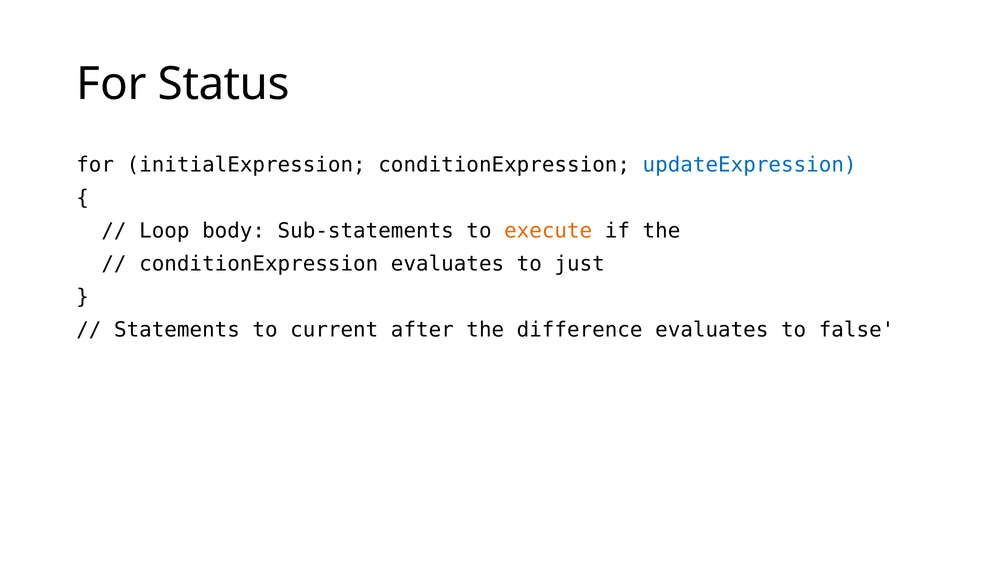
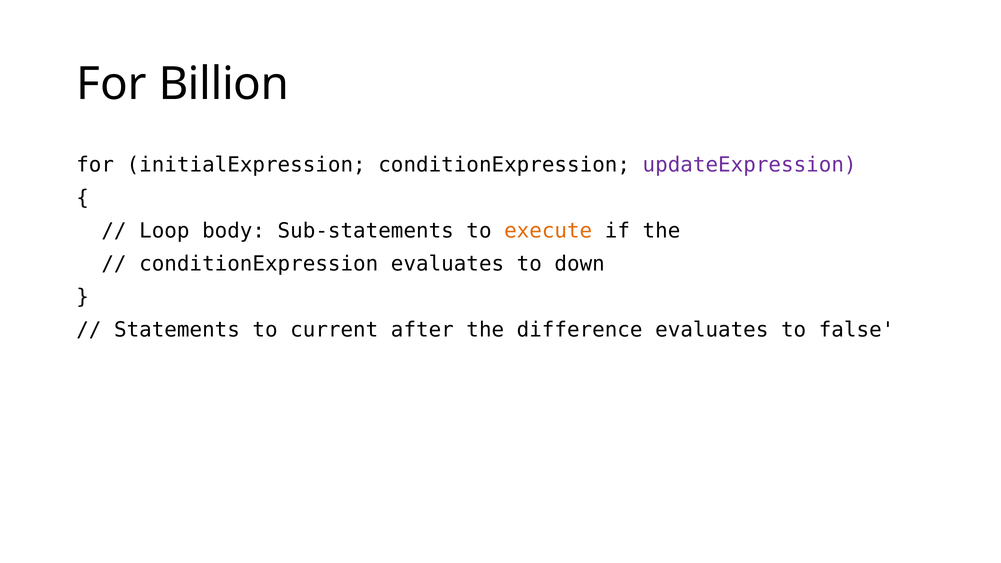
Status: Status -> Billion
updateExpression colour: blue -> purple
just: just -> down
